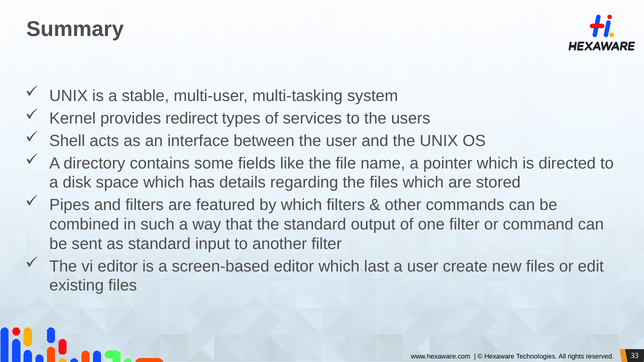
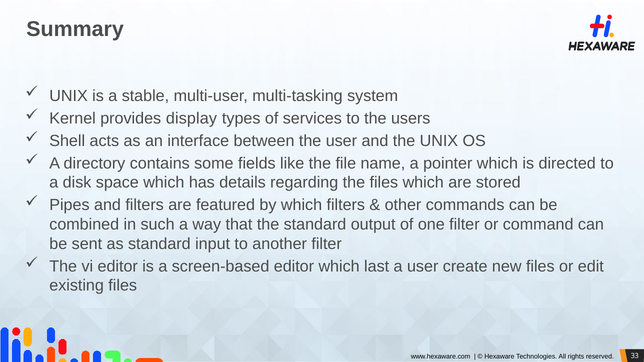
redirect: redirect -> display
